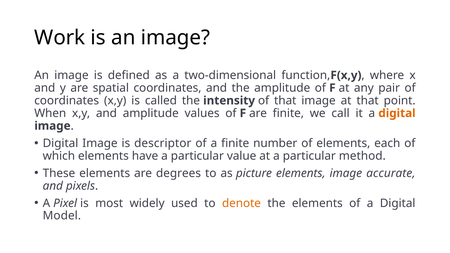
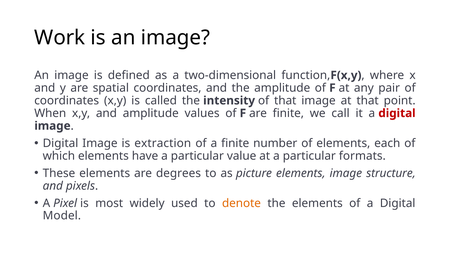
digital at (397, 113) colour: orange -> red
descriptor: descriptor -> extraction
method: method -> formats
accurate: accurate -> structure
